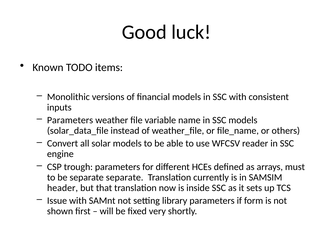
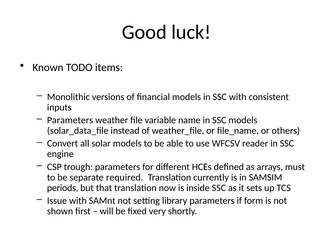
separate separate: separate -> required
header: header -> periods
